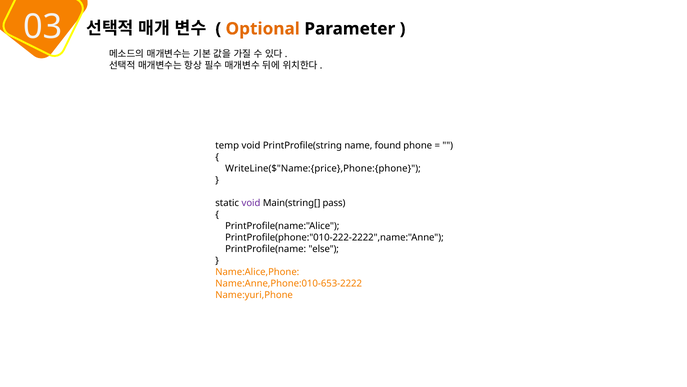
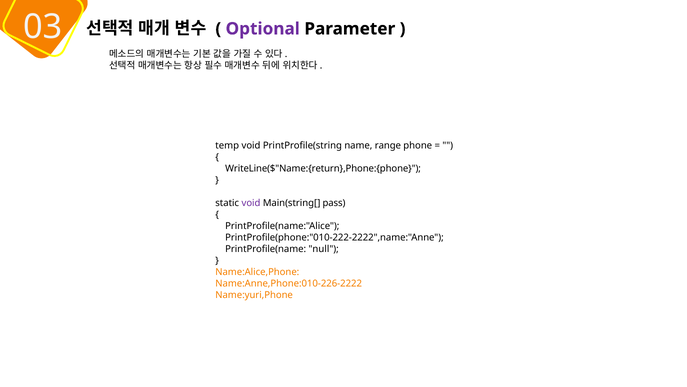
Optional colour: orange -> purple
found: found -> range
WriteLine($"Name:{price},Phone:{phone: WriteLine($"Name:{price},Phone:{phone -> WriteLine($"Name:{return},Phone:{phone
else: else -> null
Name:Anne,Phone:010-653-2222: Name:Anne,Phone:010-653-2222 -> Name:Anne,Phone:010-226-2222
